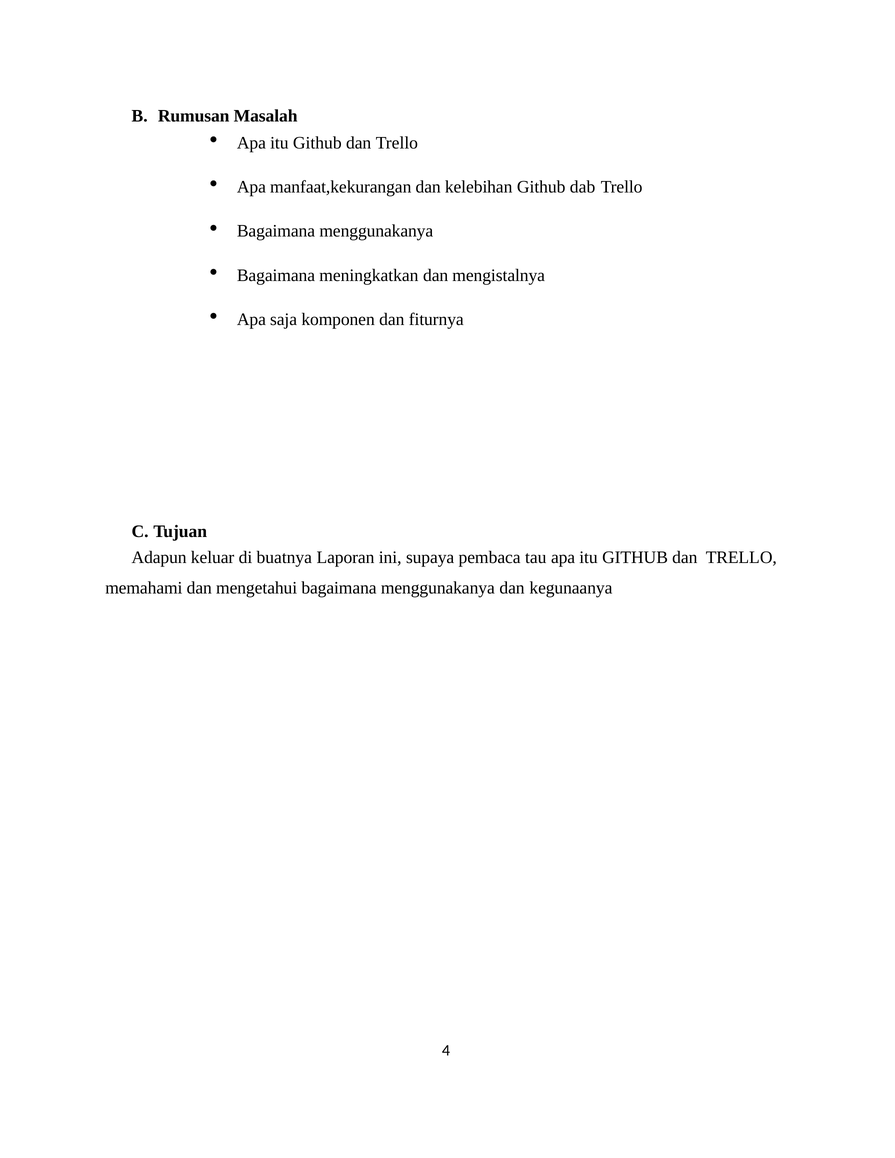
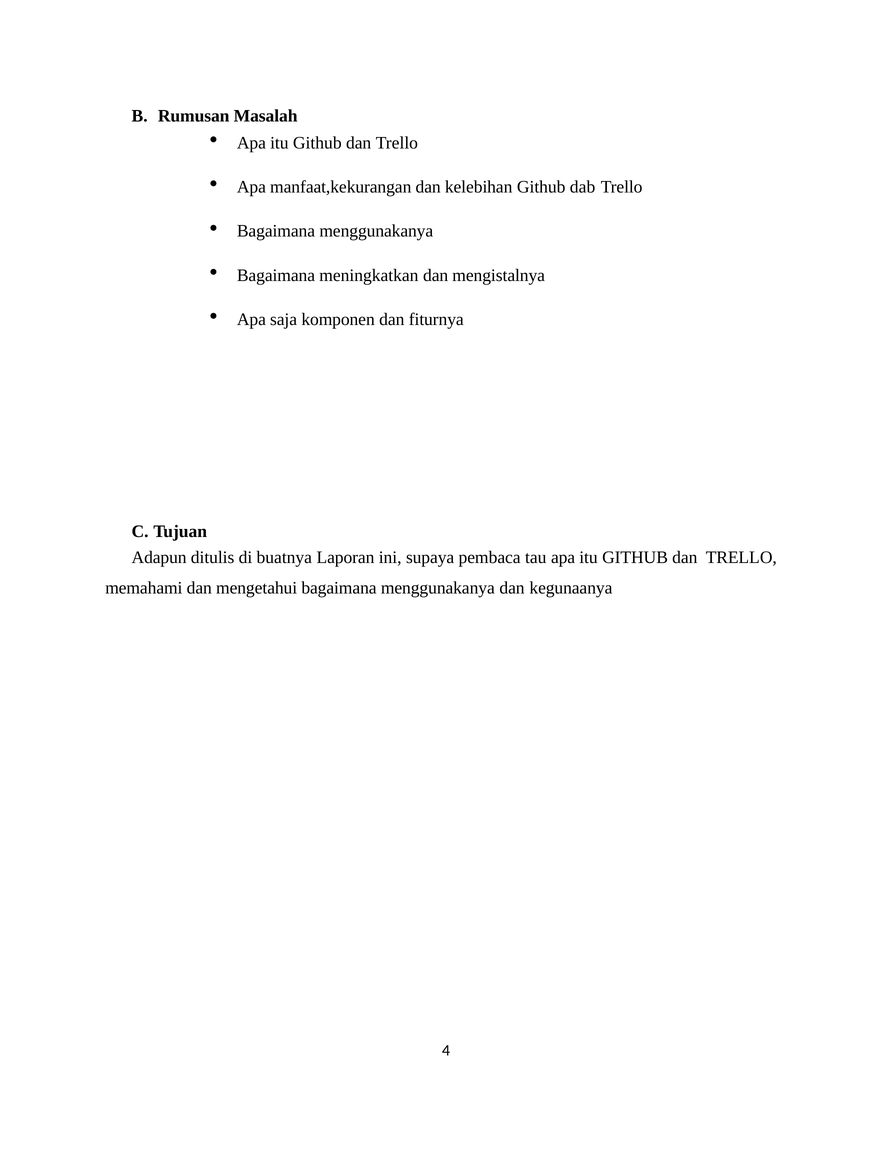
keluar: keluar -> ditulis
